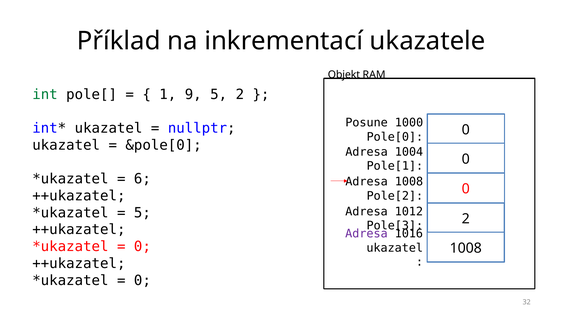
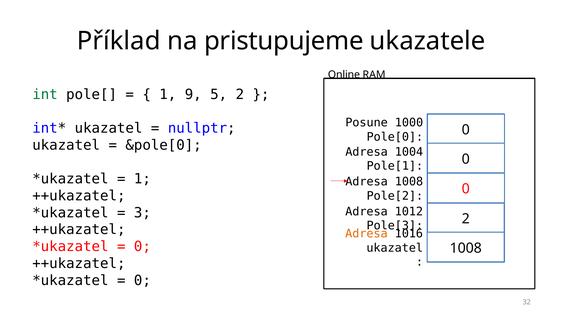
inkrementací: inkrementací -> pristupujeme
Objekt: Objekt -> Online
6 at (142, 179): 6 -> 1
5 at (142, 213): 5 -> 3
Adresa at (366, 234) colour: purple -> orange
